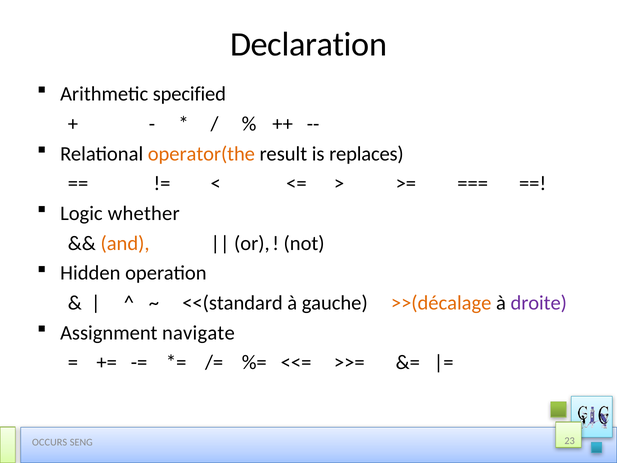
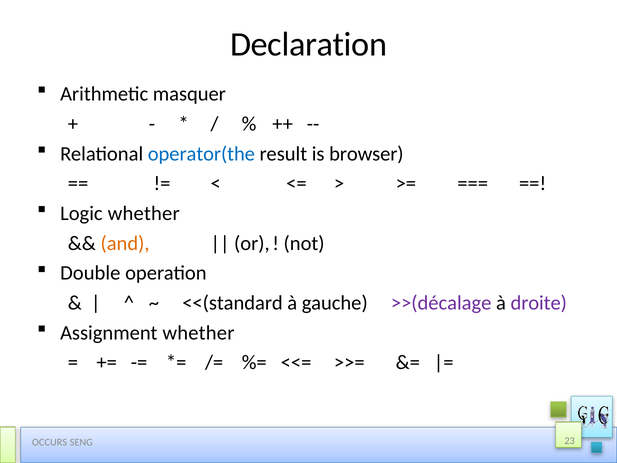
specified: specified -> masquer
operator(the colour: orange -> blue
replaces: replaces -> browser
Hidden: Hidden -> Double
>>(décalage colour: orange -> purple
Assignment navigate: navigate -> whether
